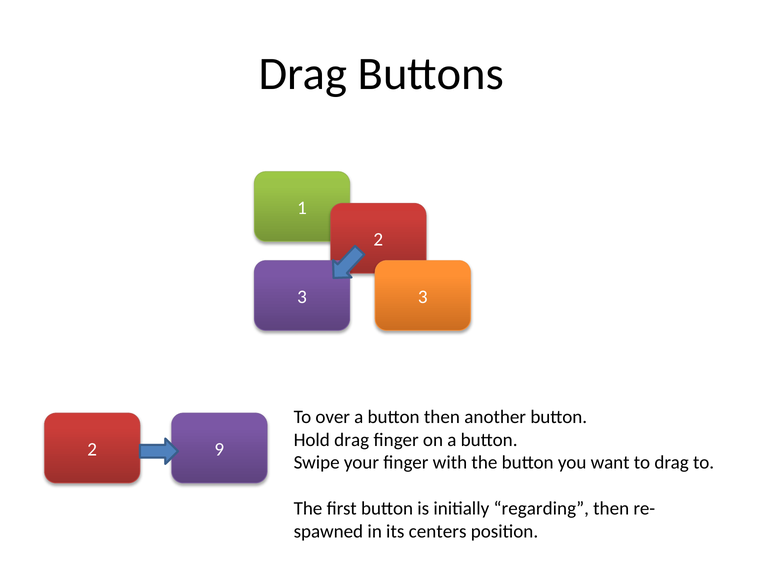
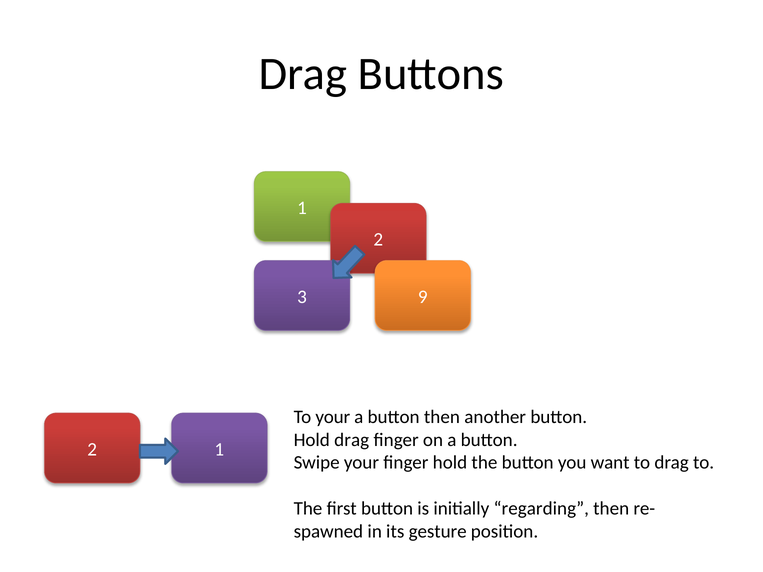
3 3: 3 -> 9
To over: over -> your
2 9: 9 -> 1
finger with: with -> hold
centers: centers -> gesture
